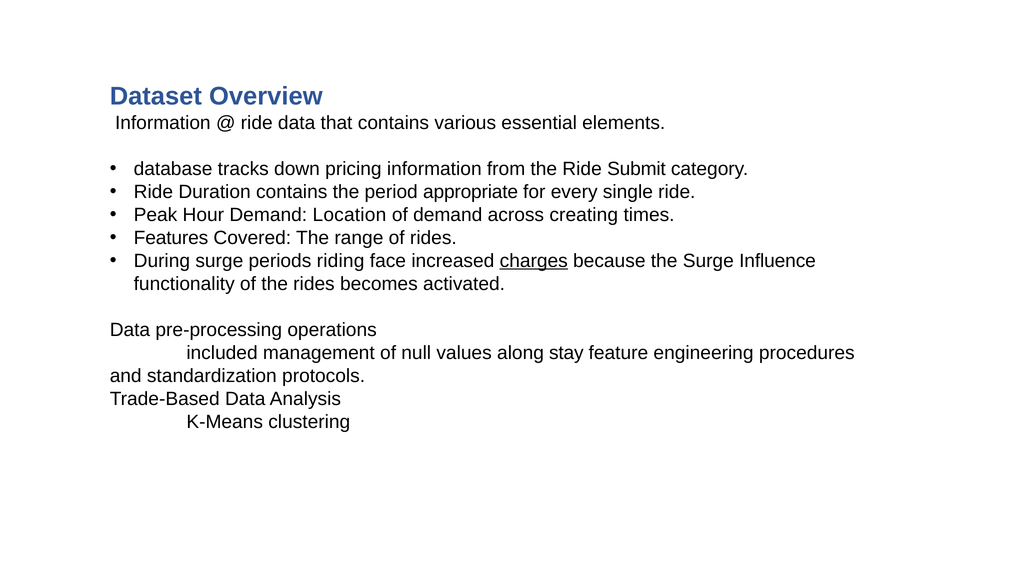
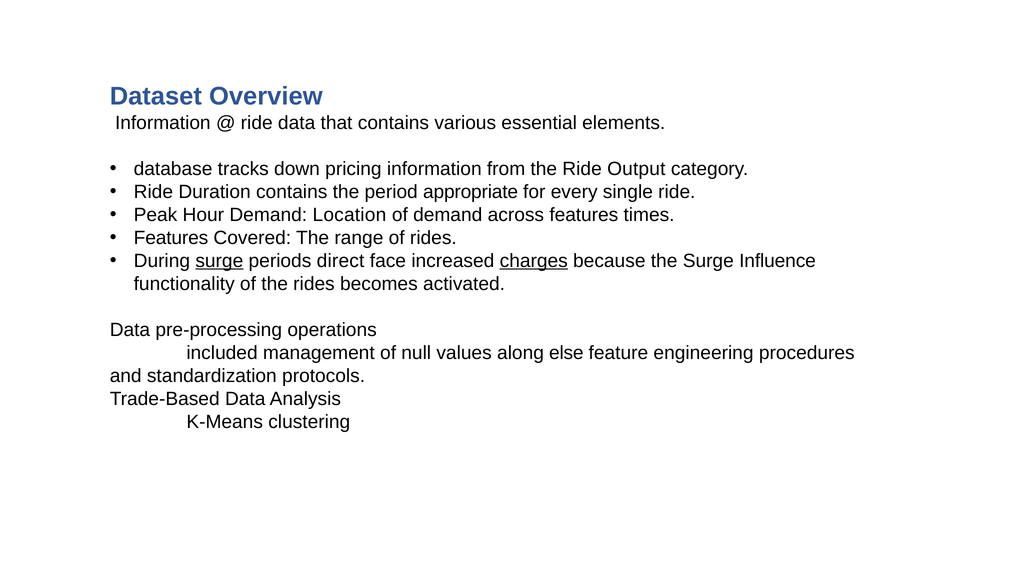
Submit: Submit -> Output
across creating: creating -> features
surge at (219, 261) underline: none -> present
riding: riding -> direct
stay: stay -> else
